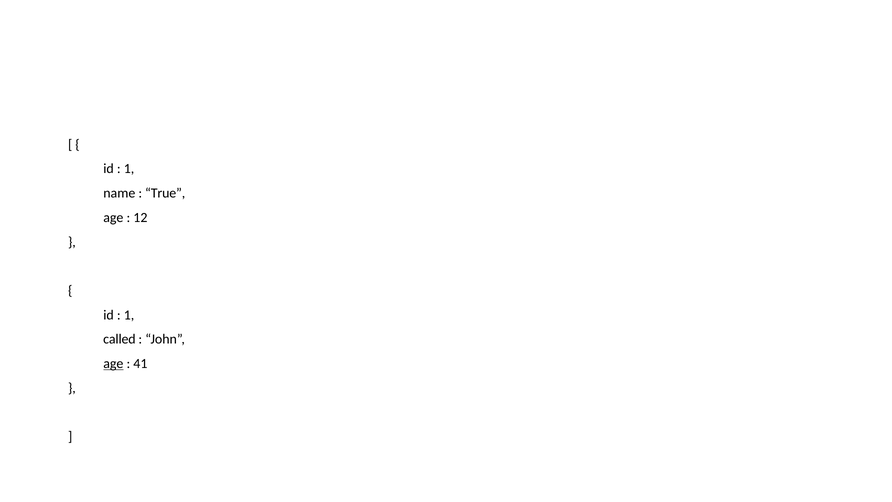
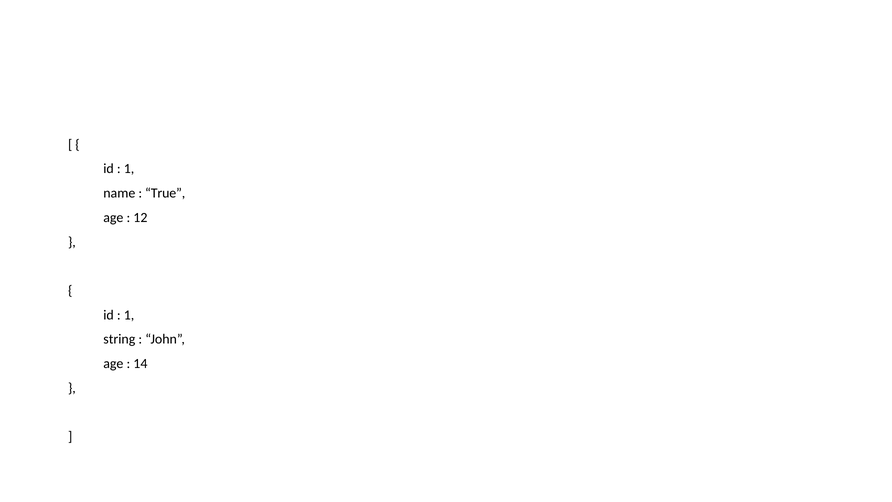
called: called -> string
age at (113, 364) underline: present -> none
41: 41 -> 14
